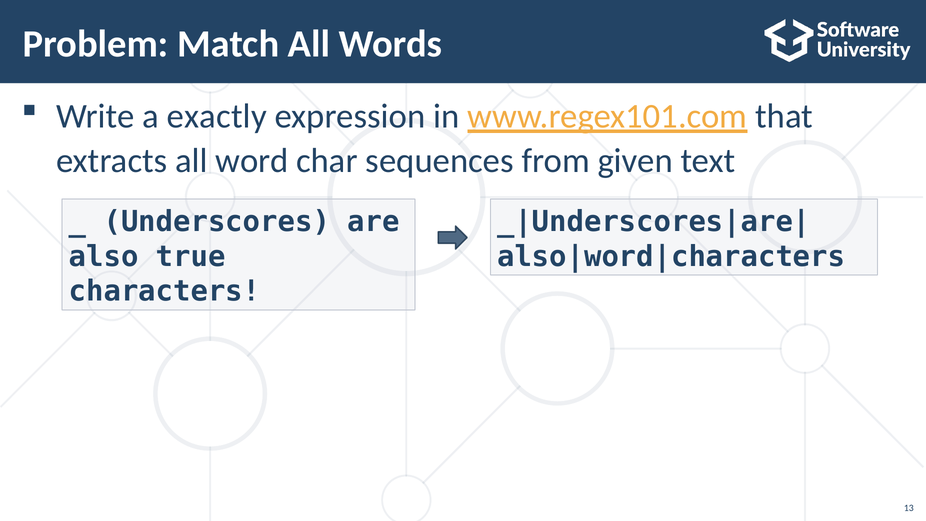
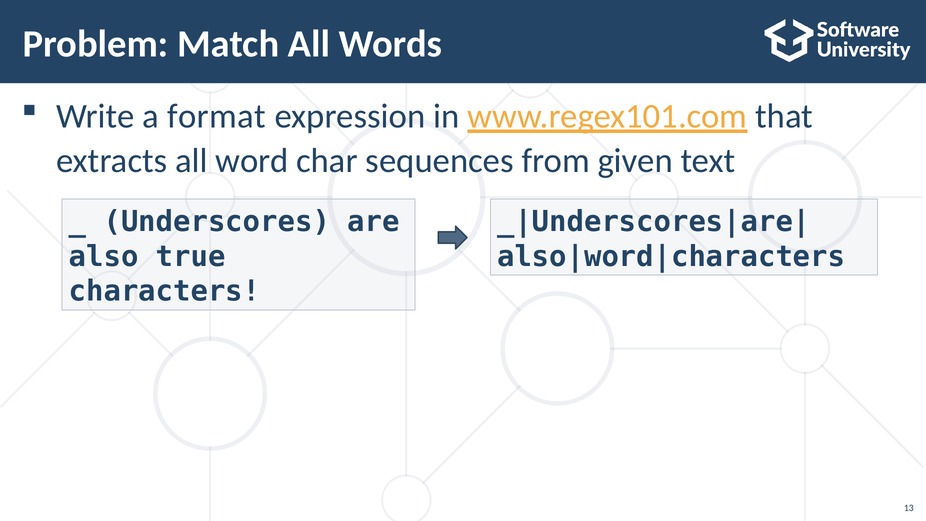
exactly: exactly -> format
